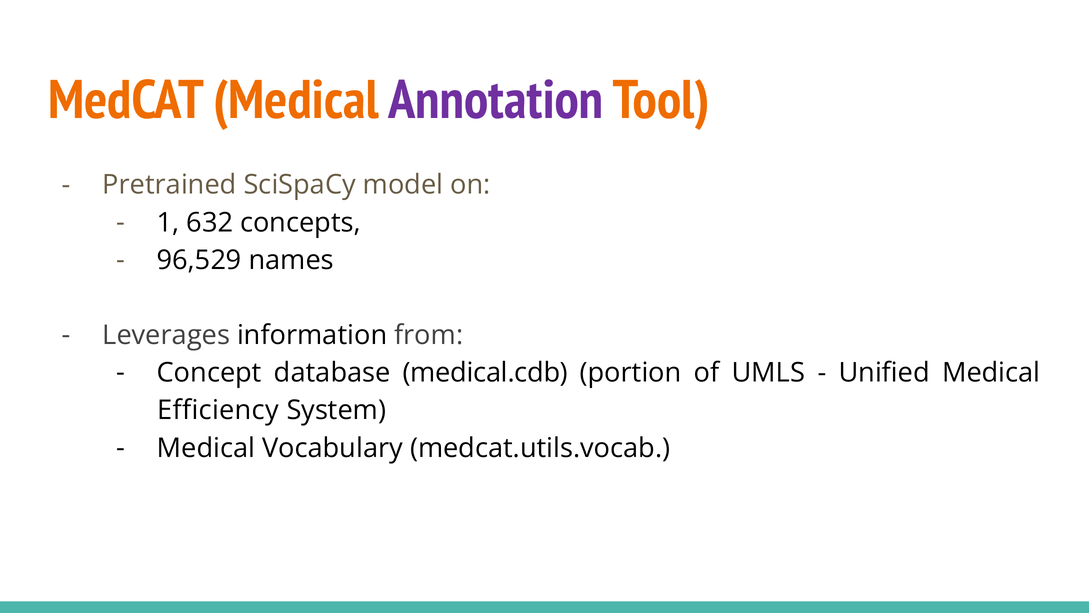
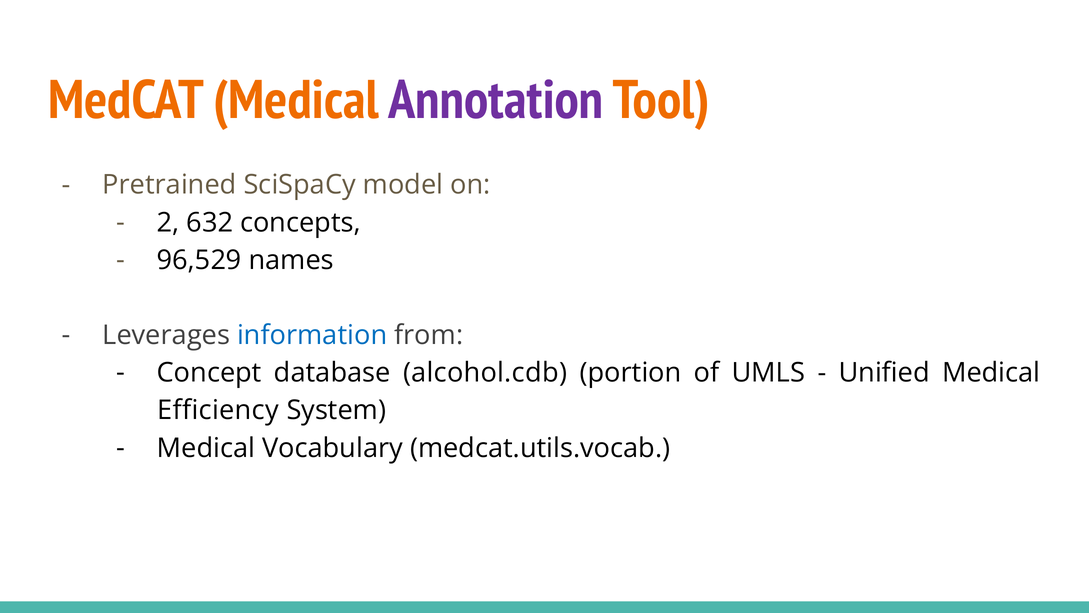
1: 1 -> 2
information colour: black -> blue
medical.cdb: medical.cdb -> alcohol.cdb
